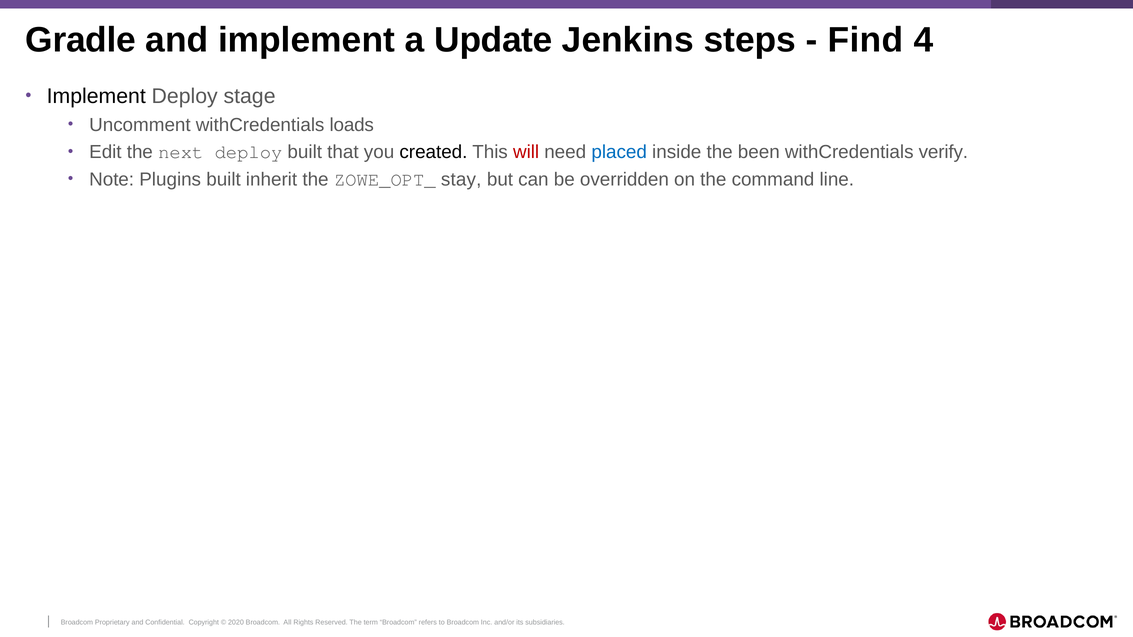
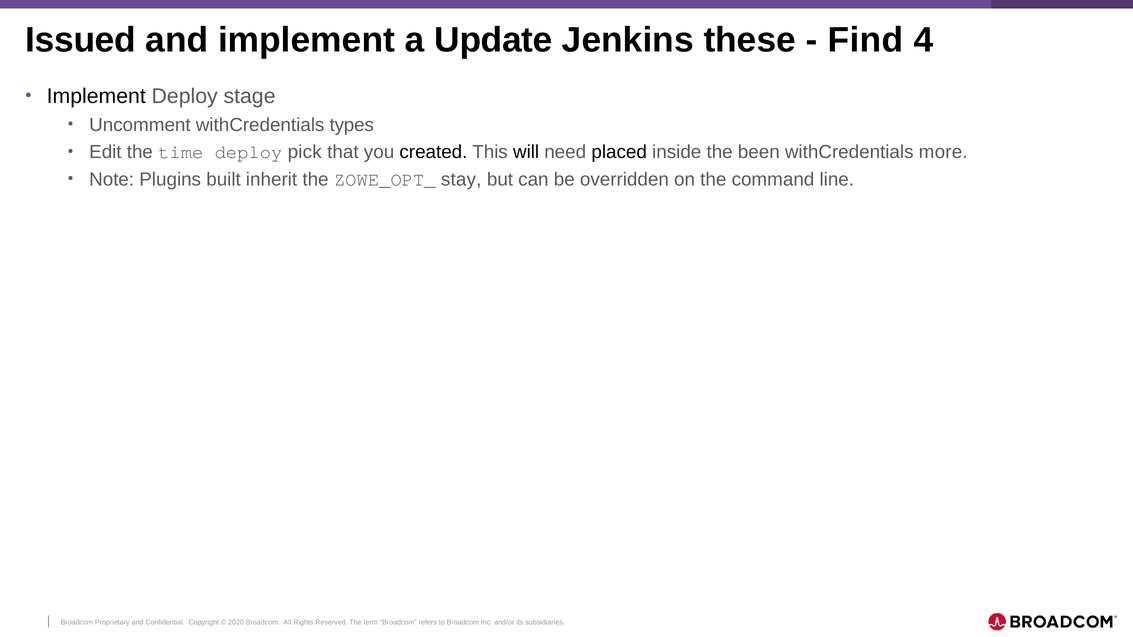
Gradle: Gradle -> Issued
steps: steps -> these
loads: loads -> types
next: next -> time
deploy built: built -> pick
will colour: red -> black
placed colour: blue -> black
verify: verify -> more
